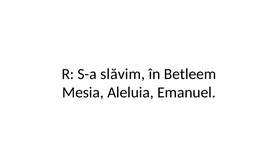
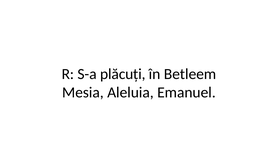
slăvim: slăvim -> plăcuți
